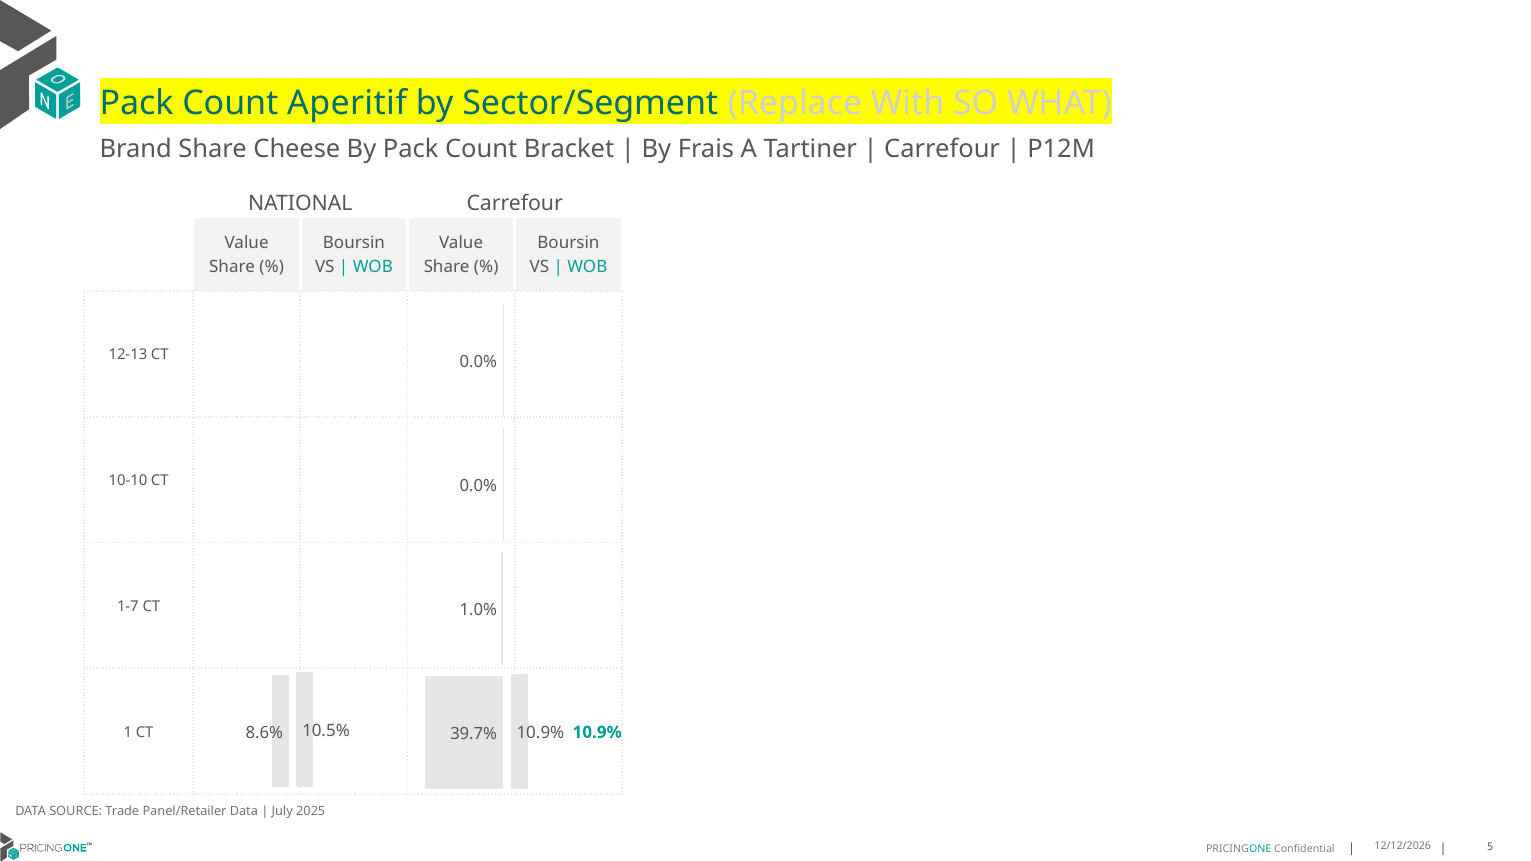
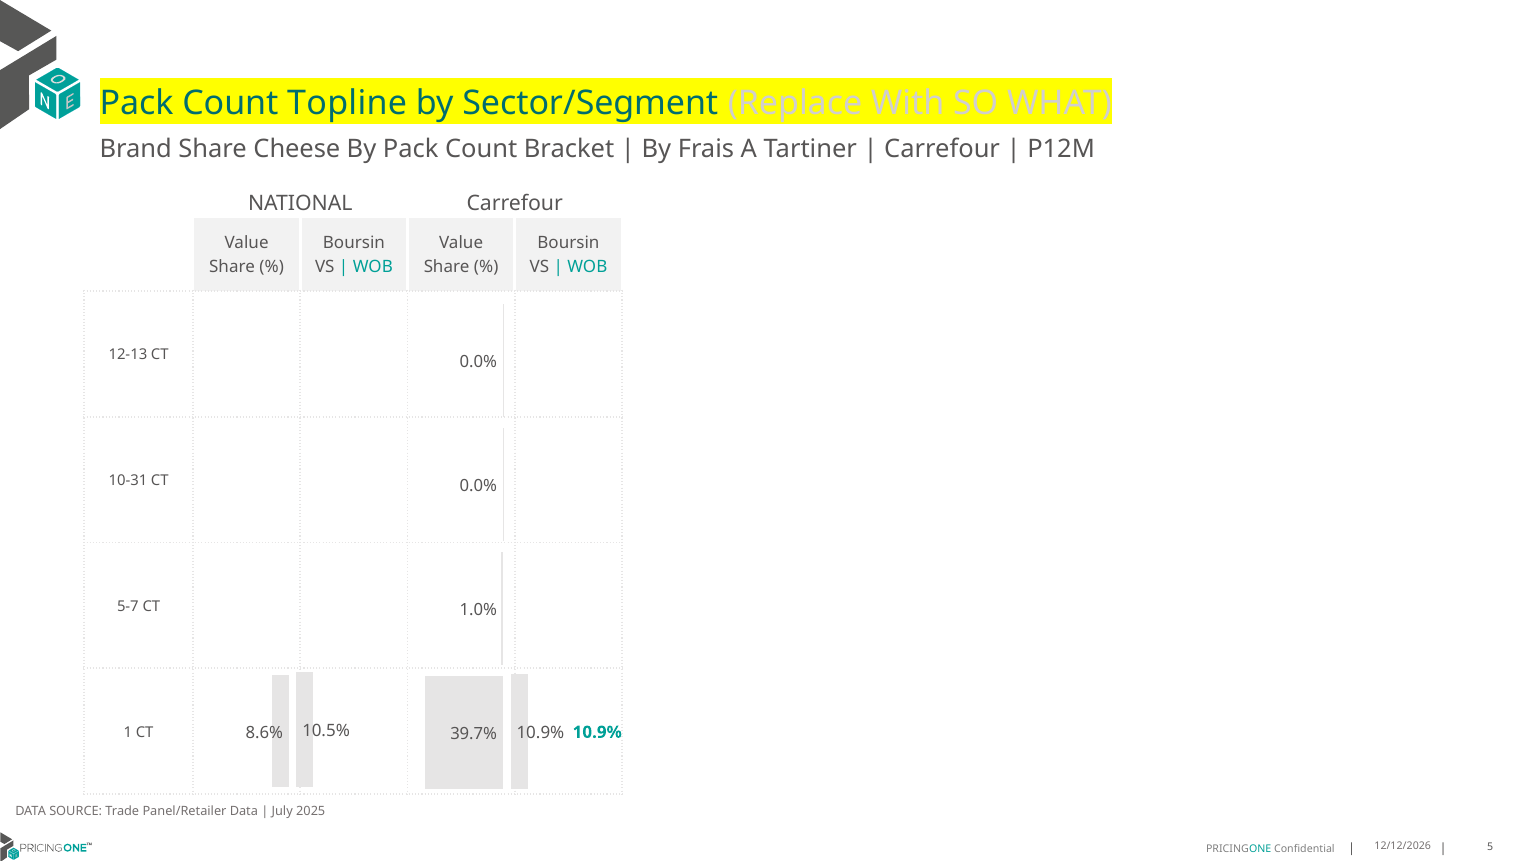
Aperitif: Aperitif -> Topline
10-10: 10-10 -> 10-31
1-7: 1-7 -> 5-7
